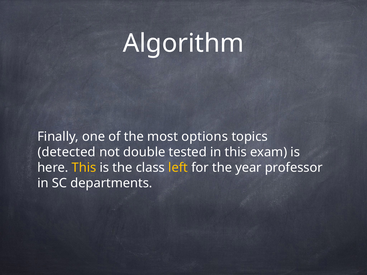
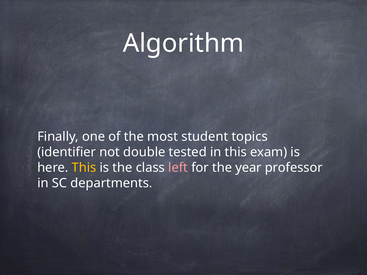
options: options -> student
detected: detected -> identifier
left colour: yellow -> pink
